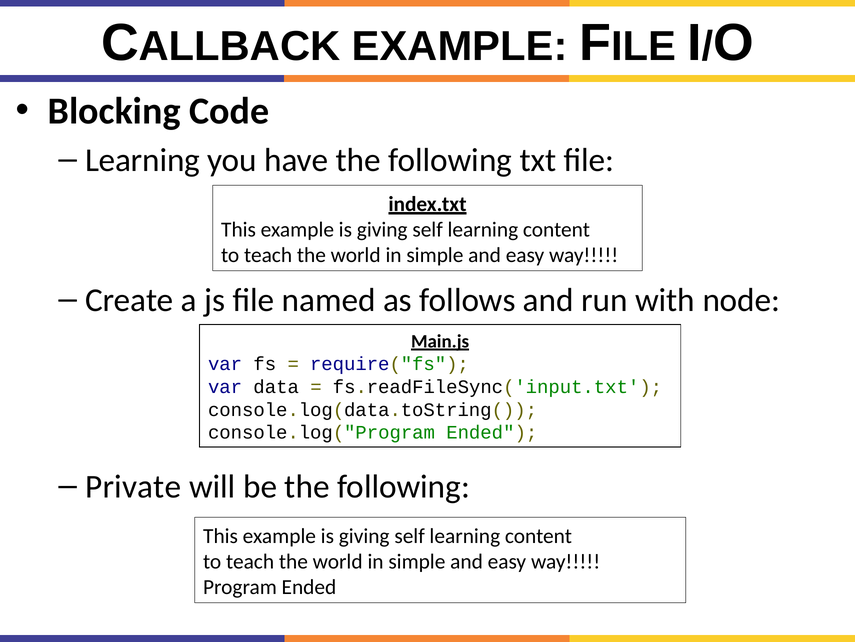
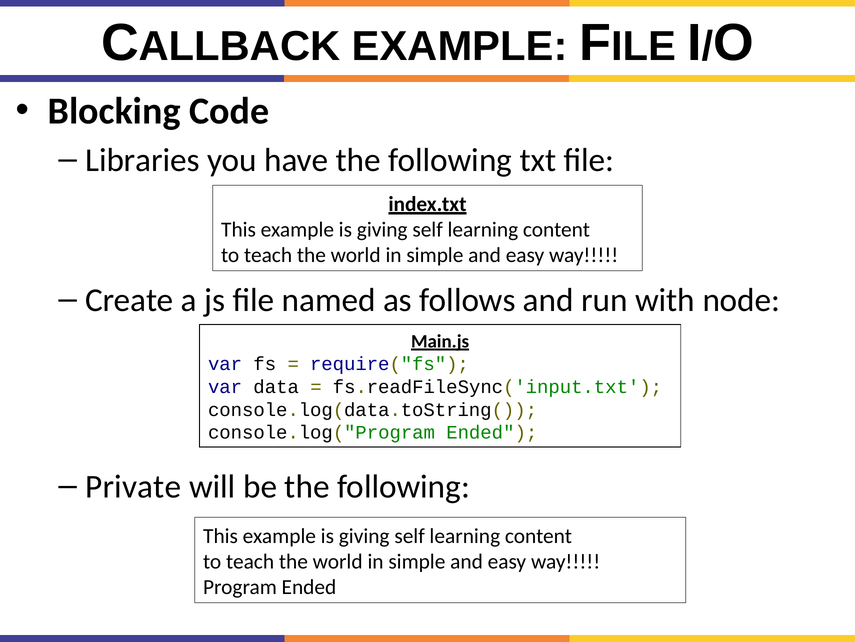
Learning at (143, 160): Learning -> Libraries
